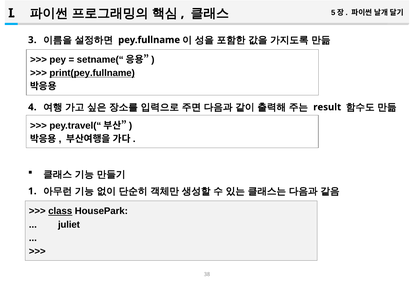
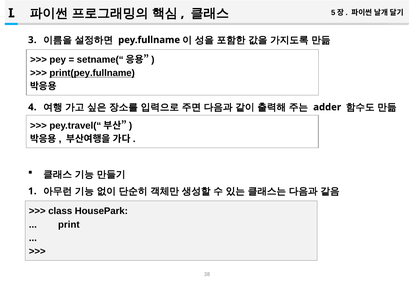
result: result -> adder
class underline: present -> none
juliet: juliet -> print
